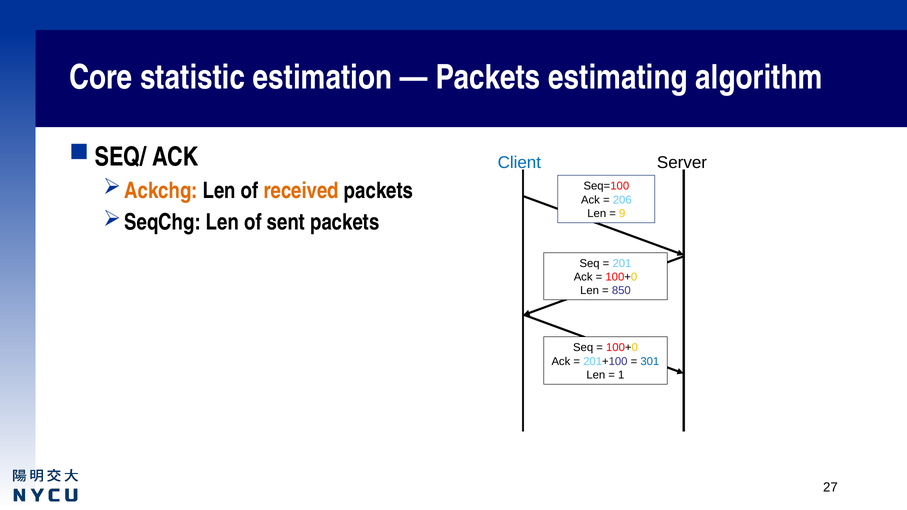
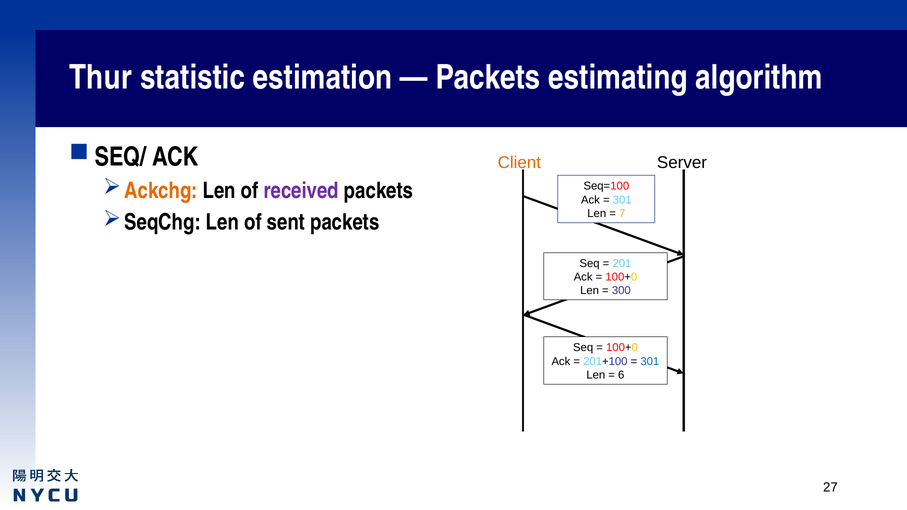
Core: Core -> Thur
Client colour: blue -> orange
received colour: orange -> purple
206 at (622, 200): 206 -> 301
9: 9 -> 7
850: 850 -> 300
1: 1 -> 6
